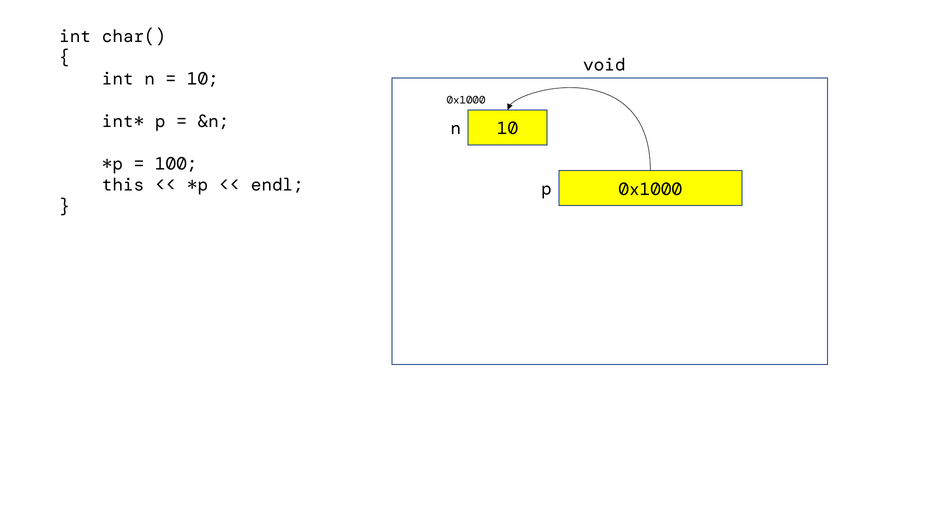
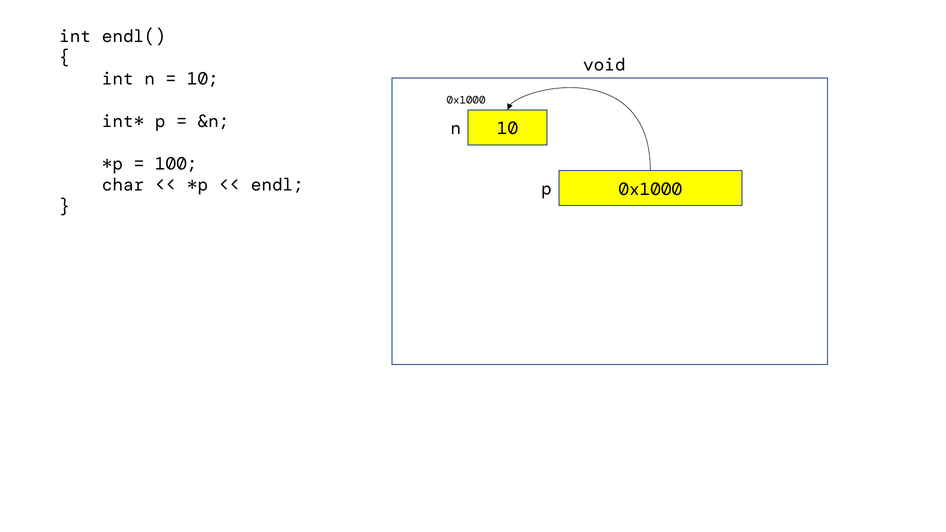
char(: char( -> endl(
this: this -> char
